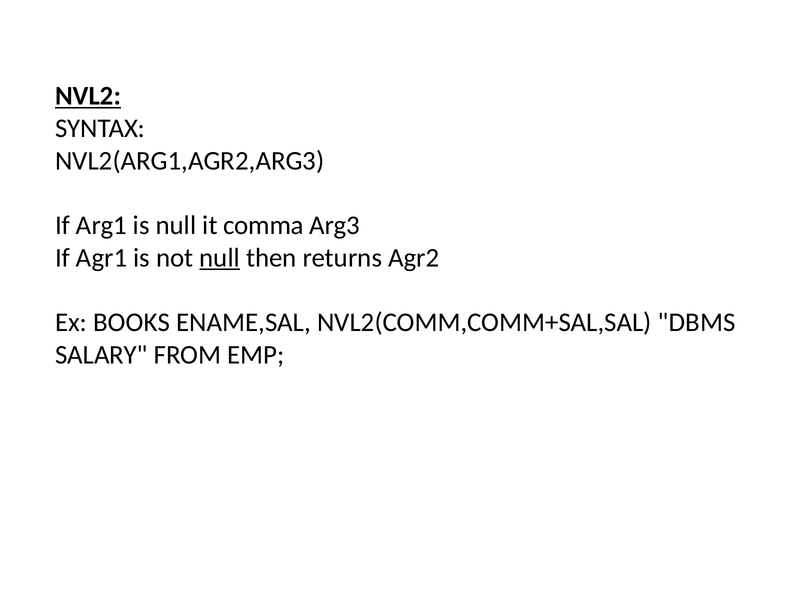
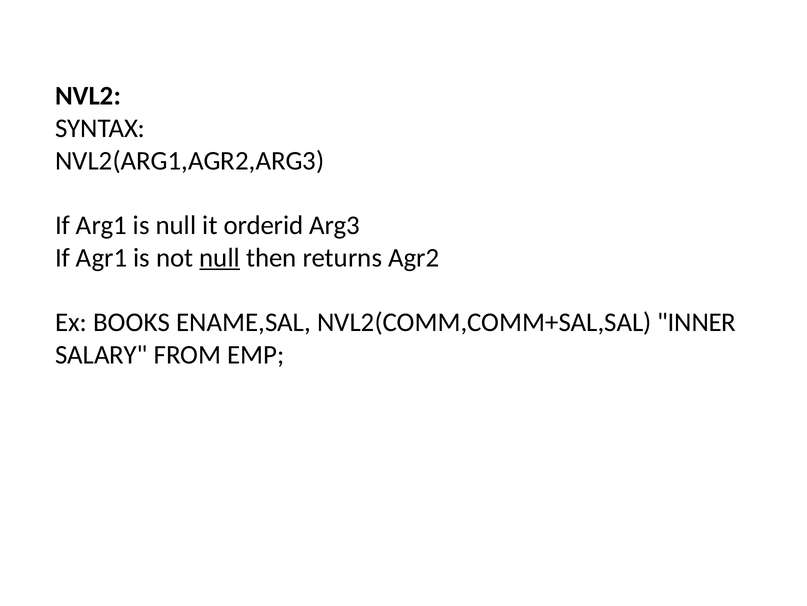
NVL2 underline: present -> none
comma: comma -> orderid
DBMS: DBMS -> INNER
